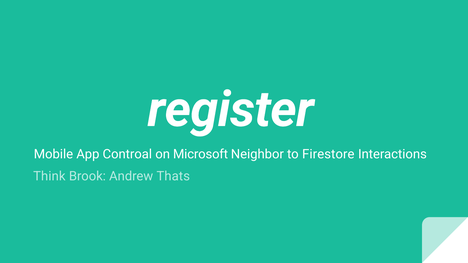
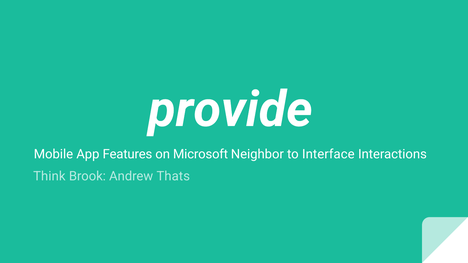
register: register -> provide
Controal: Controal -> Features
Firestore: Firestore -> Interface
